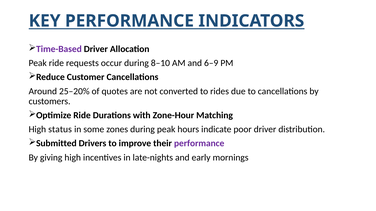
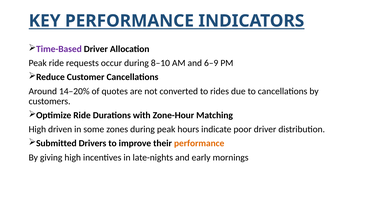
25–20%: 25–20% -> 14–20%
status: status -> driven
performance at (199, 144) colour: purple -> orange
